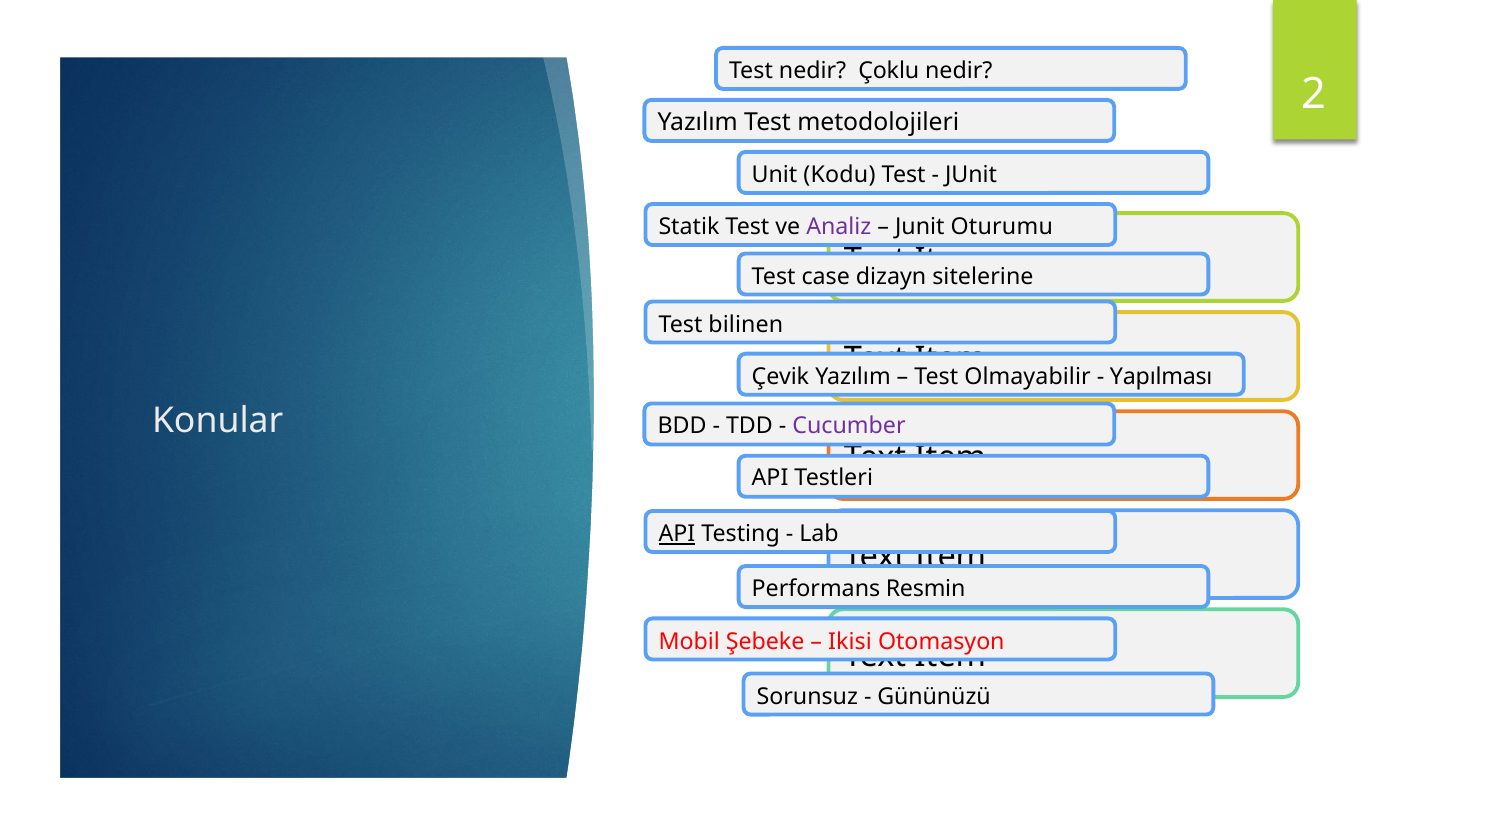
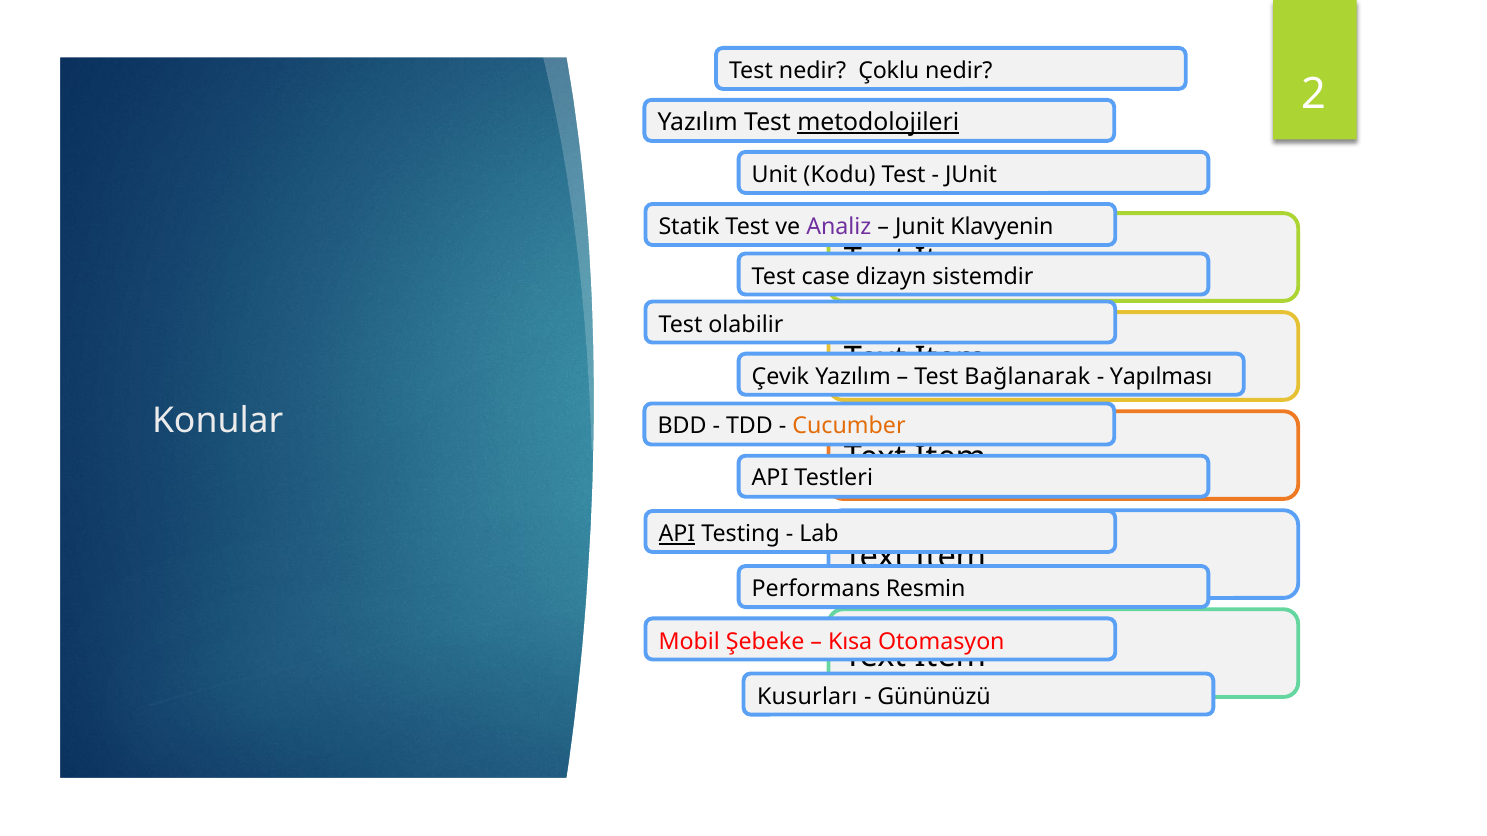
metodolojileri underline: none -> present
Oturumu: Oturumu -> Klavyenin
sitelerine: sitelerine -> sistemdir
bilinen: bilinen -> olabilir
Olmayabilir: Olmayabilir -> Bağlanarak
Cucumber colour: purple -> orange
Ikisi: Ikisi -> Kısa
Sorunsuz: Sorunsuz -> Kusurları
